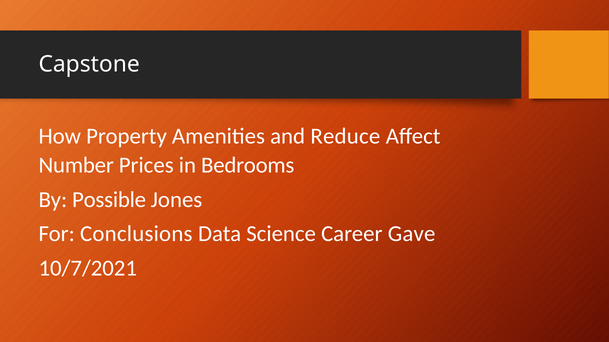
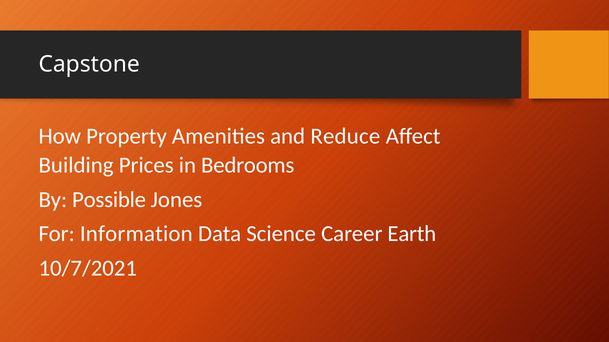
Number: Number -> Building
Conclusions: Conclusions -> Information
Gave: Gave -> Earth
